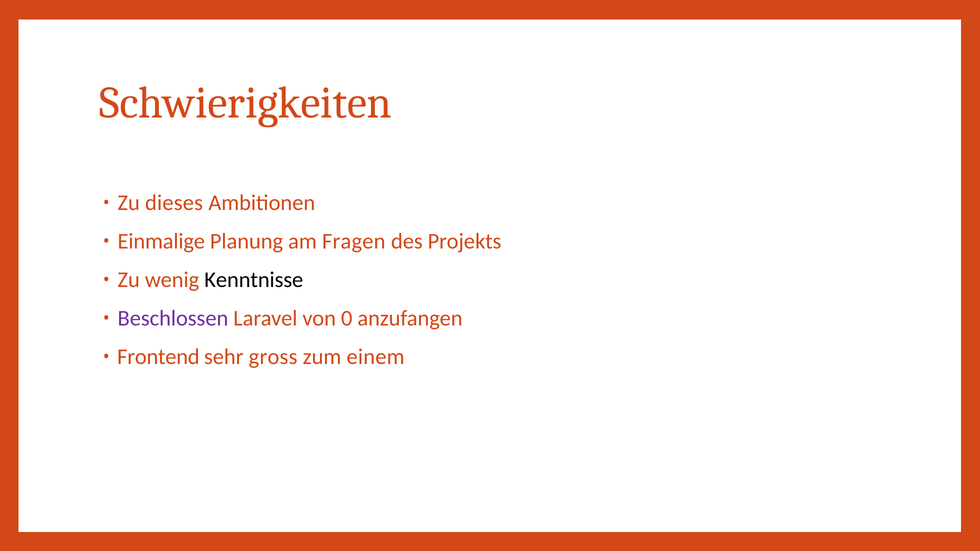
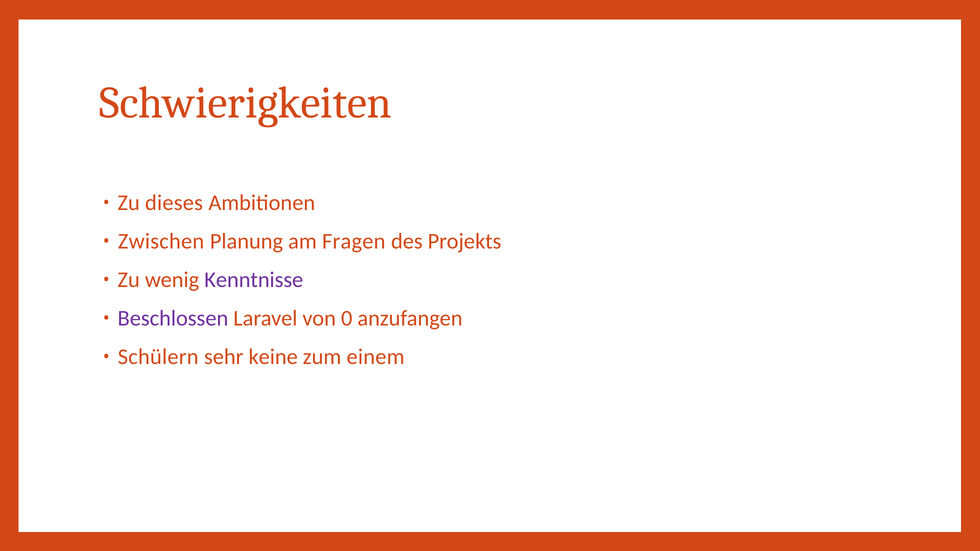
Einmalige: Einmalige -> Zwischen
Kenntnisse colour: black -> purple
Frontend: Frontend -> Schülern
gross: gross -> keine
